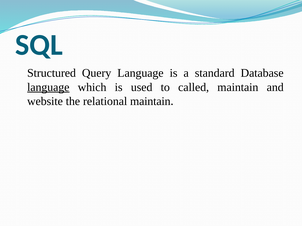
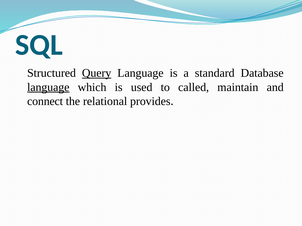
Query underline: none -> present
website: website -> connect
relational maintain: maintain -> provides
